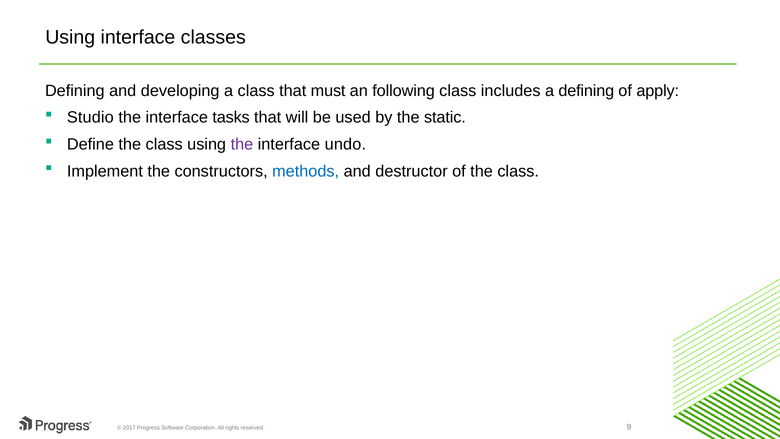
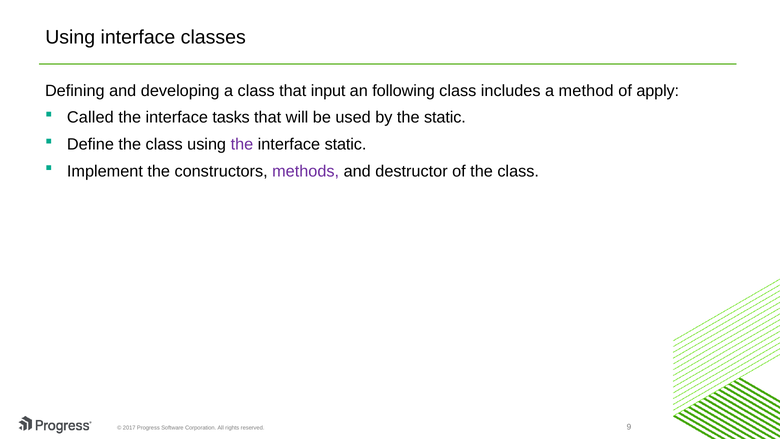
must: must -> input
a defining: defining -> method
Studio: Studio -> Called
interface undo: undo -> static
methods colour: blue -> purple
